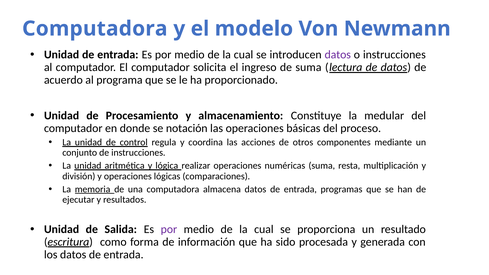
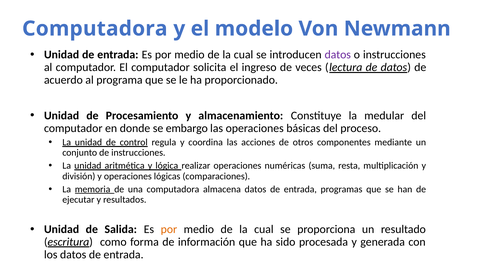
de suma: suma -> veces
notación: notación -> embargo
por at (169, 229) colour: purple -> orange
